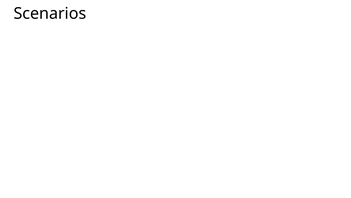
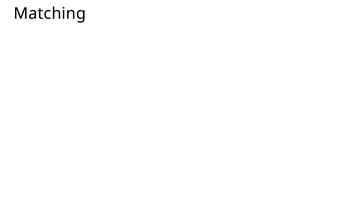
Scenarios: Scenarios -> Matching
